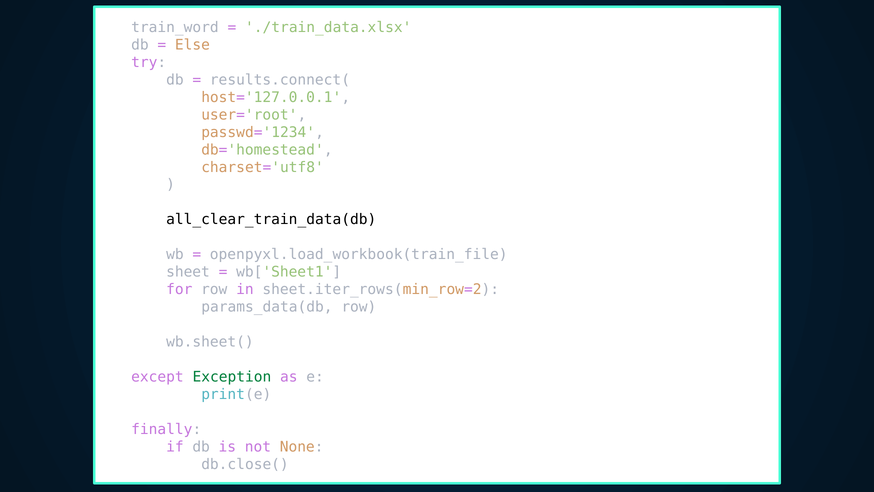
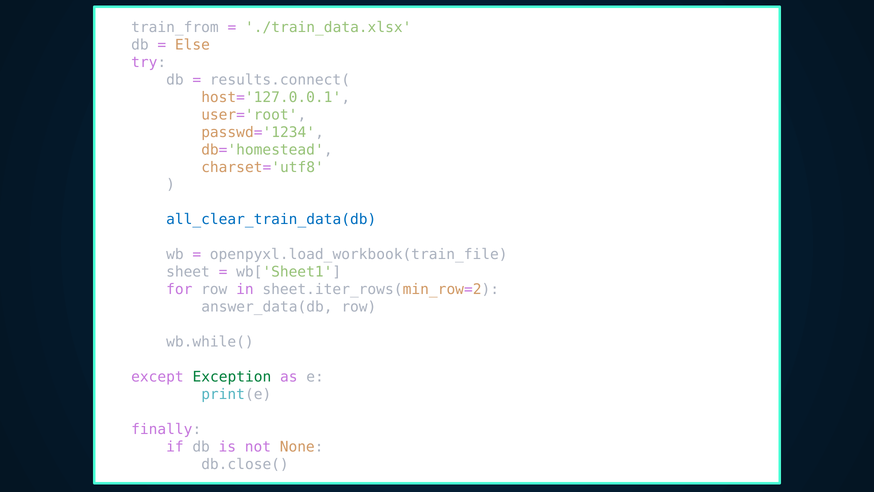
train_word: train_word -> train_from
all_clear_train_data(db colour: black -> blue
params_data(db: params_data(db -> answer_data(db
wb.sheet(: wb.sheet( -> wb.while(
